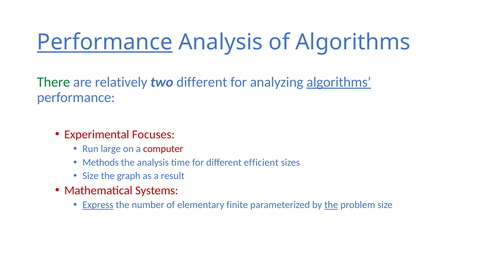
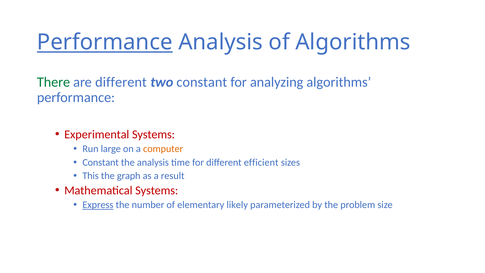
are relatively: relatively -> different
two different: different -> constant
algorithms at (339, 82) underline: present -> none
Experimental Focuses: Focuses -> Systems
computer colour: red -> orange
Methods at (101, 162): Methods -> Constant
Size at (91, 176): Size -> This
finite: finite -> likely
the at (331, 205) underline: present -> none
